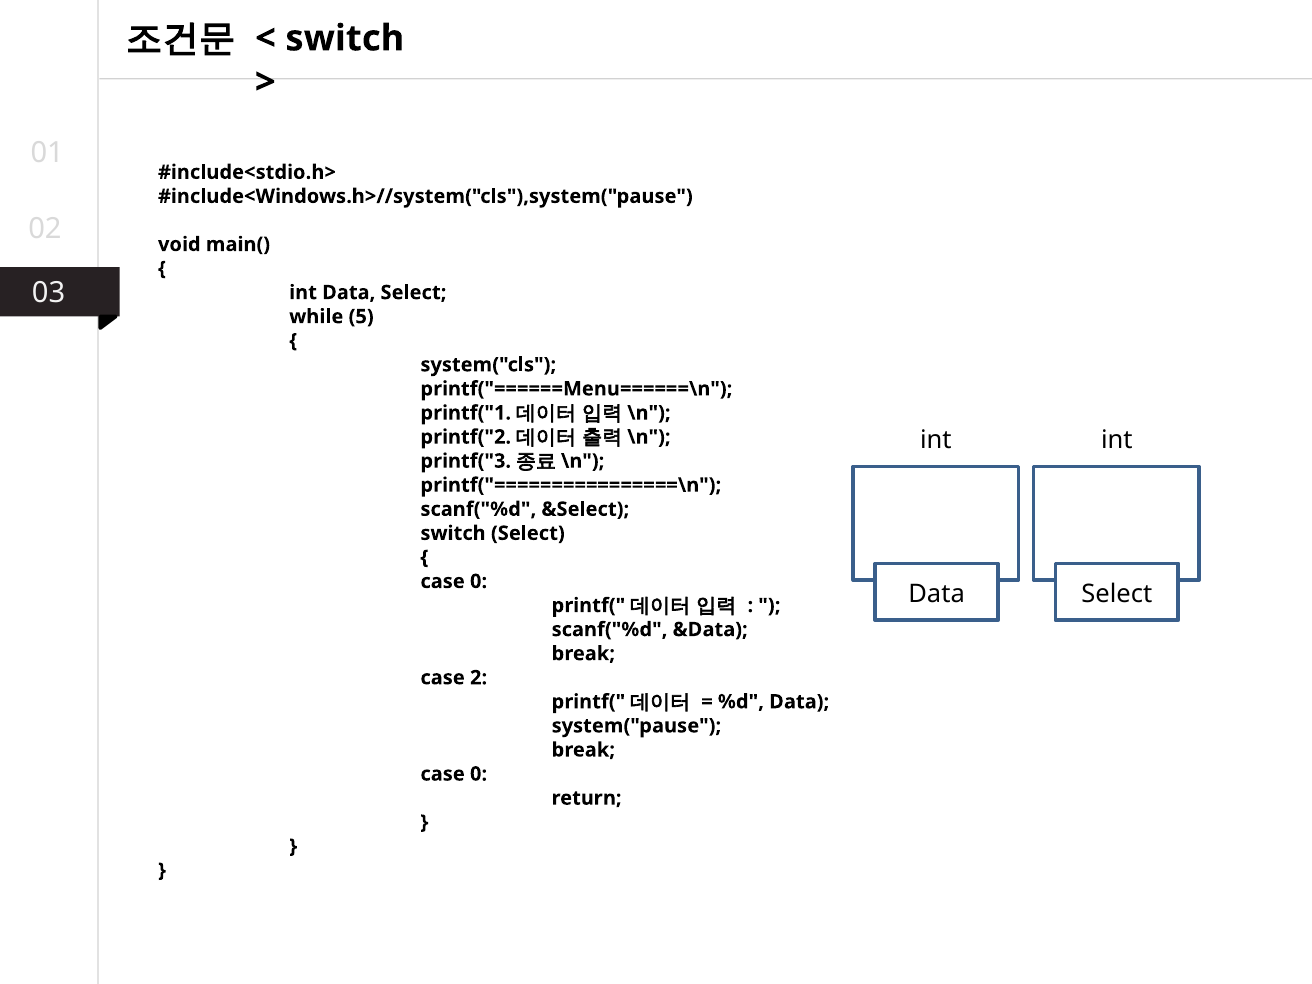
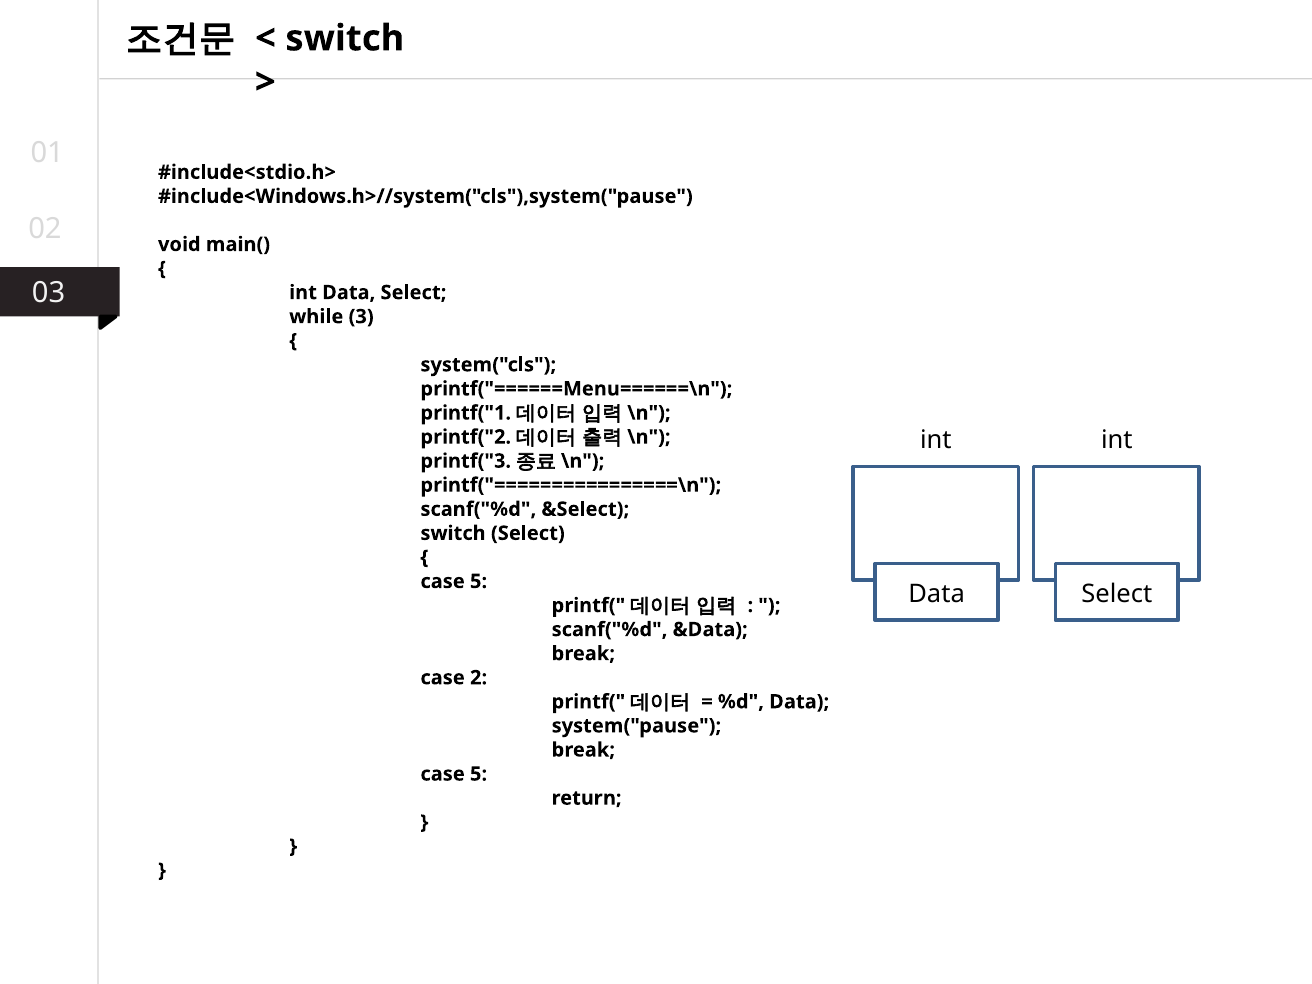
5: 5 -> 3
0 at (479, 581): 0 -> 5
0 at (479, 774): 0 -> 5
